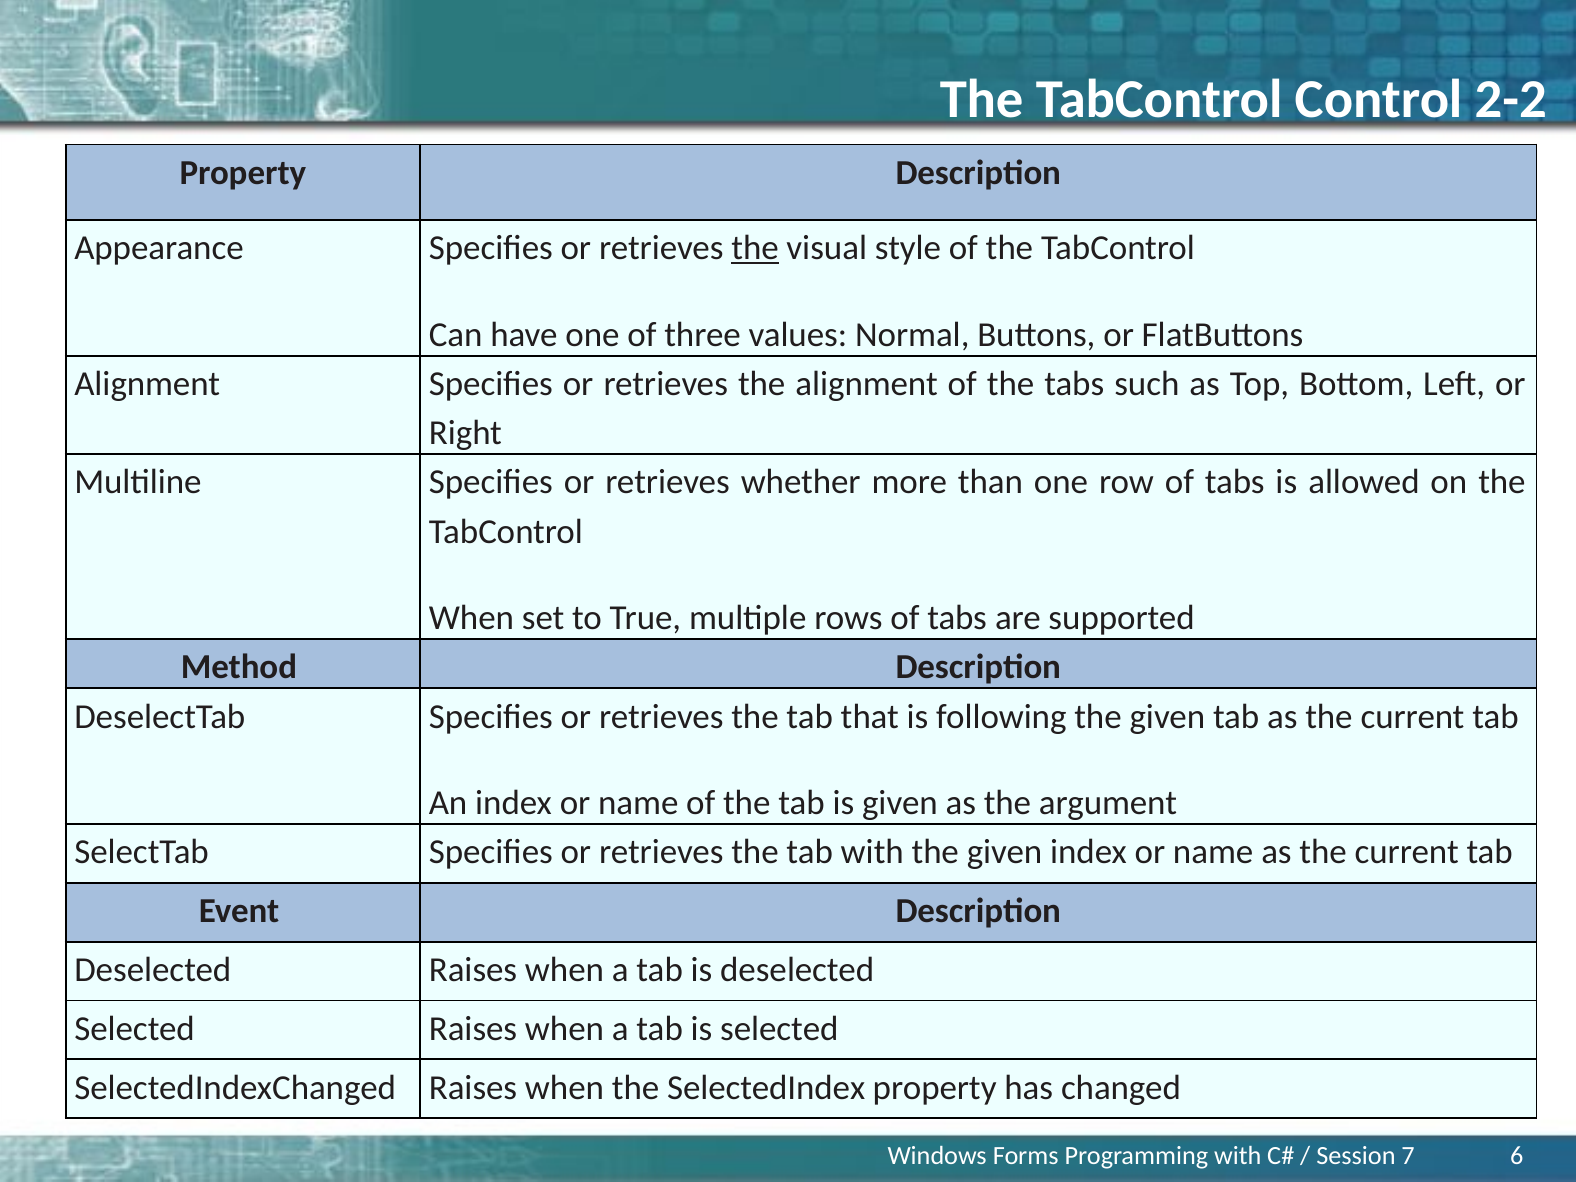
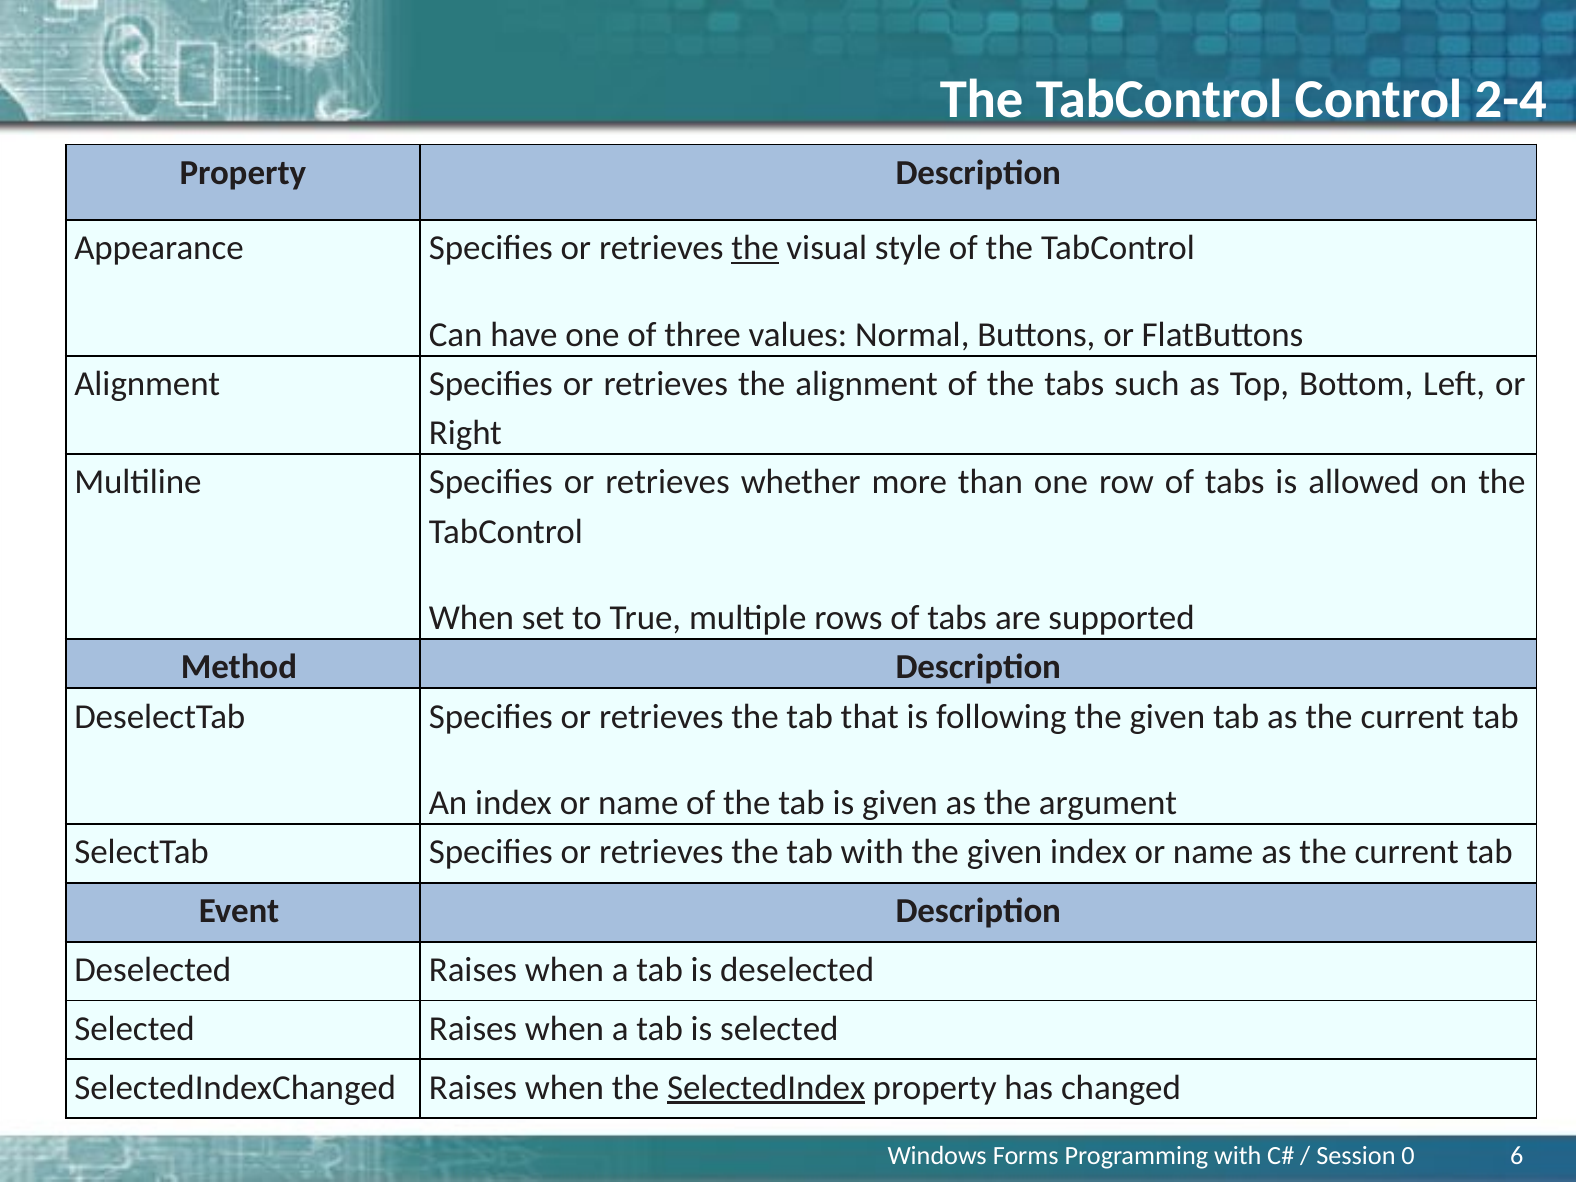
2-2: 2-2 -> 2-4
SelectedIndex underline: none -> present
7: 7 -> 0
